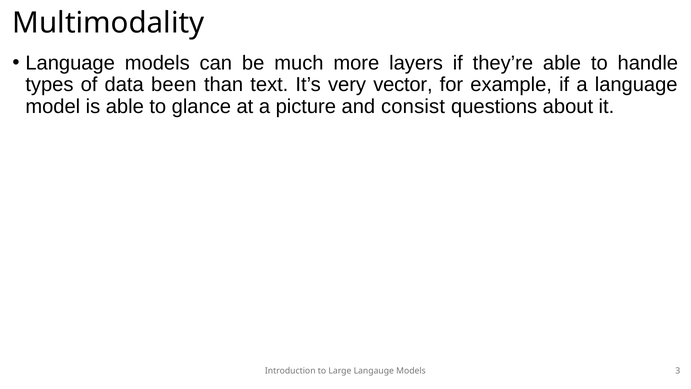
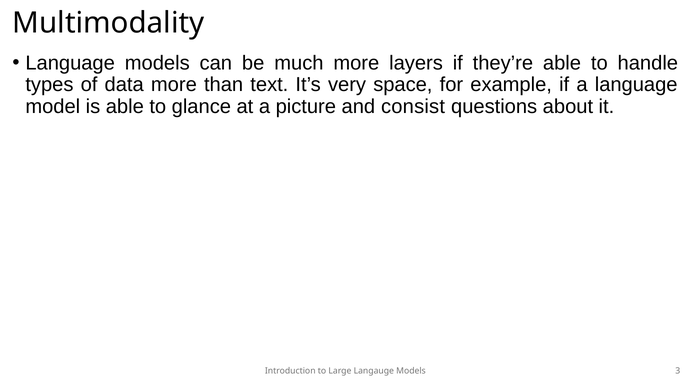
data been: been -> more
vector: vector -> space
